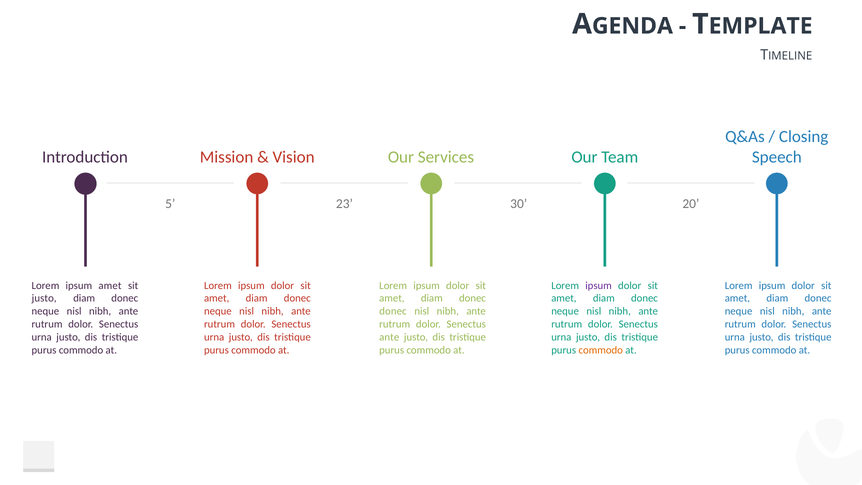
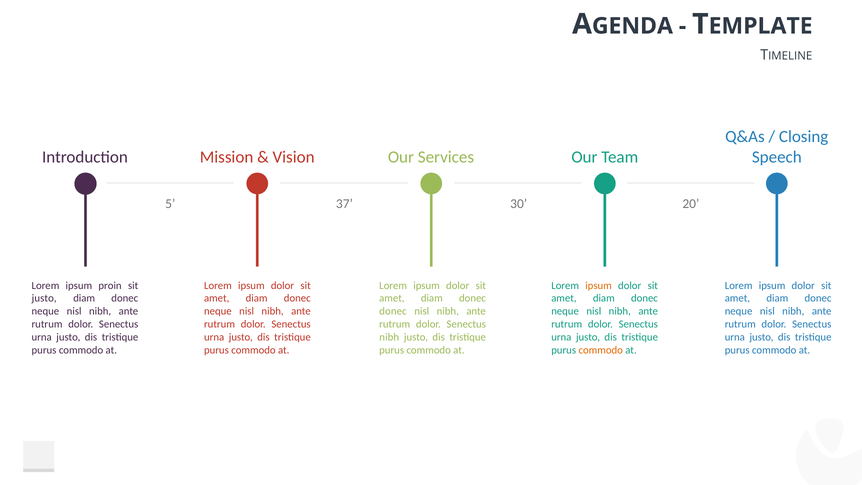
23: 23 -> 37
ipsum amet: amet -> proin
ipsum at (599, 285) colour: purple -> orange
ante at (389, 337): ante -> nibh
